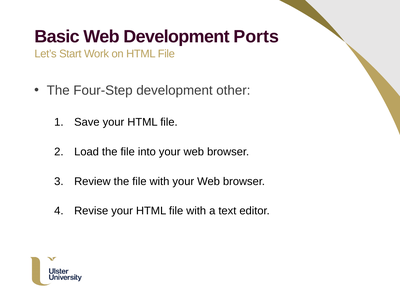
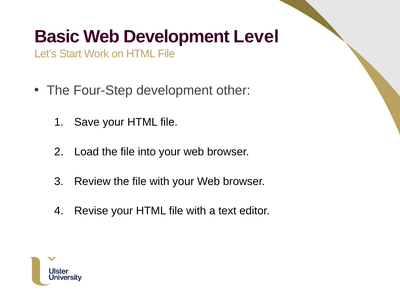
Ports: Ports -> Level
